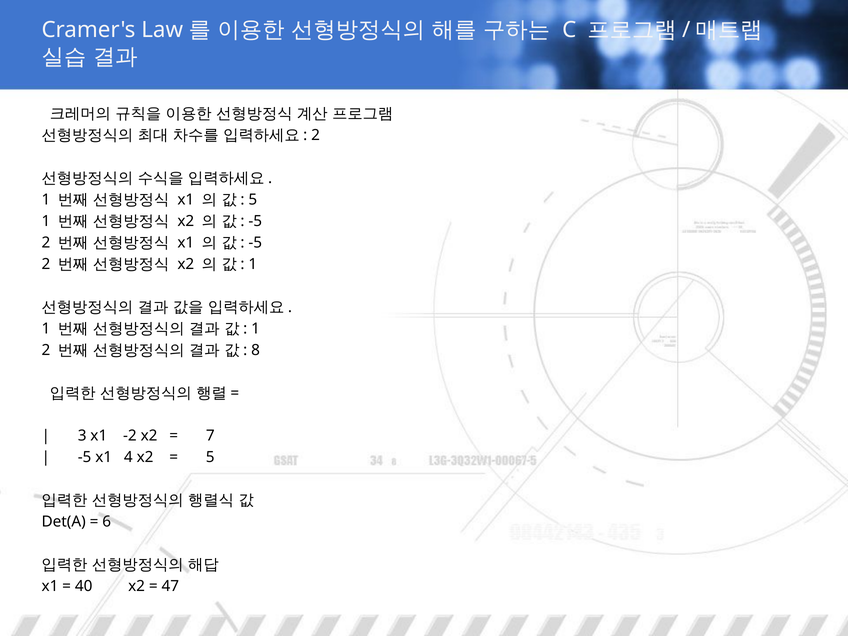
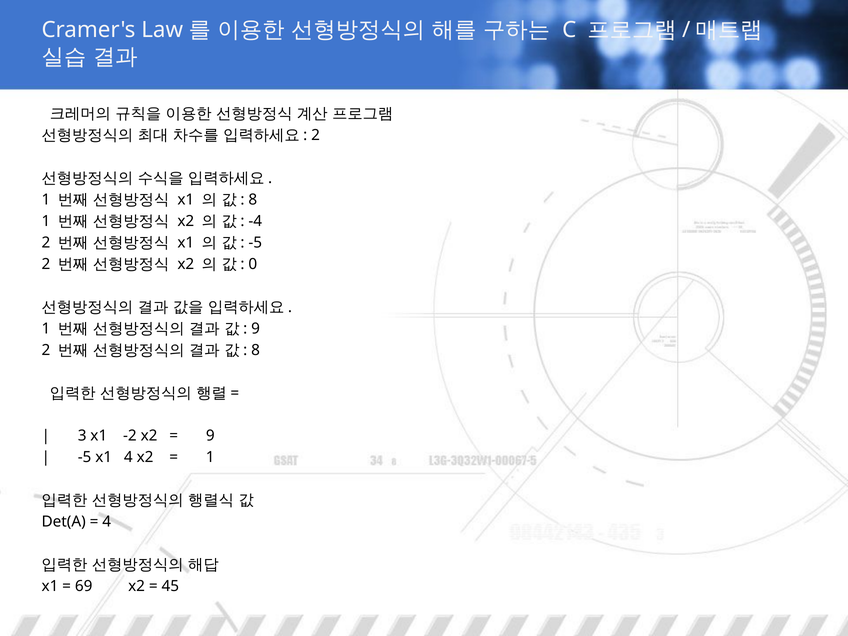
5 at (253, 200): 5 -> 8
-5 at (255, 221): -5 -> -4
1 at (253, 264): 1 -> 0
1 at (256, 329): 1 -> 9
7 at (210, 436): 7 -> 9
5 at (210, 457): 5 -> 1
6 at (107, 522): 6 -> 4
40: 40 -> 69
47: 47 -> 45
